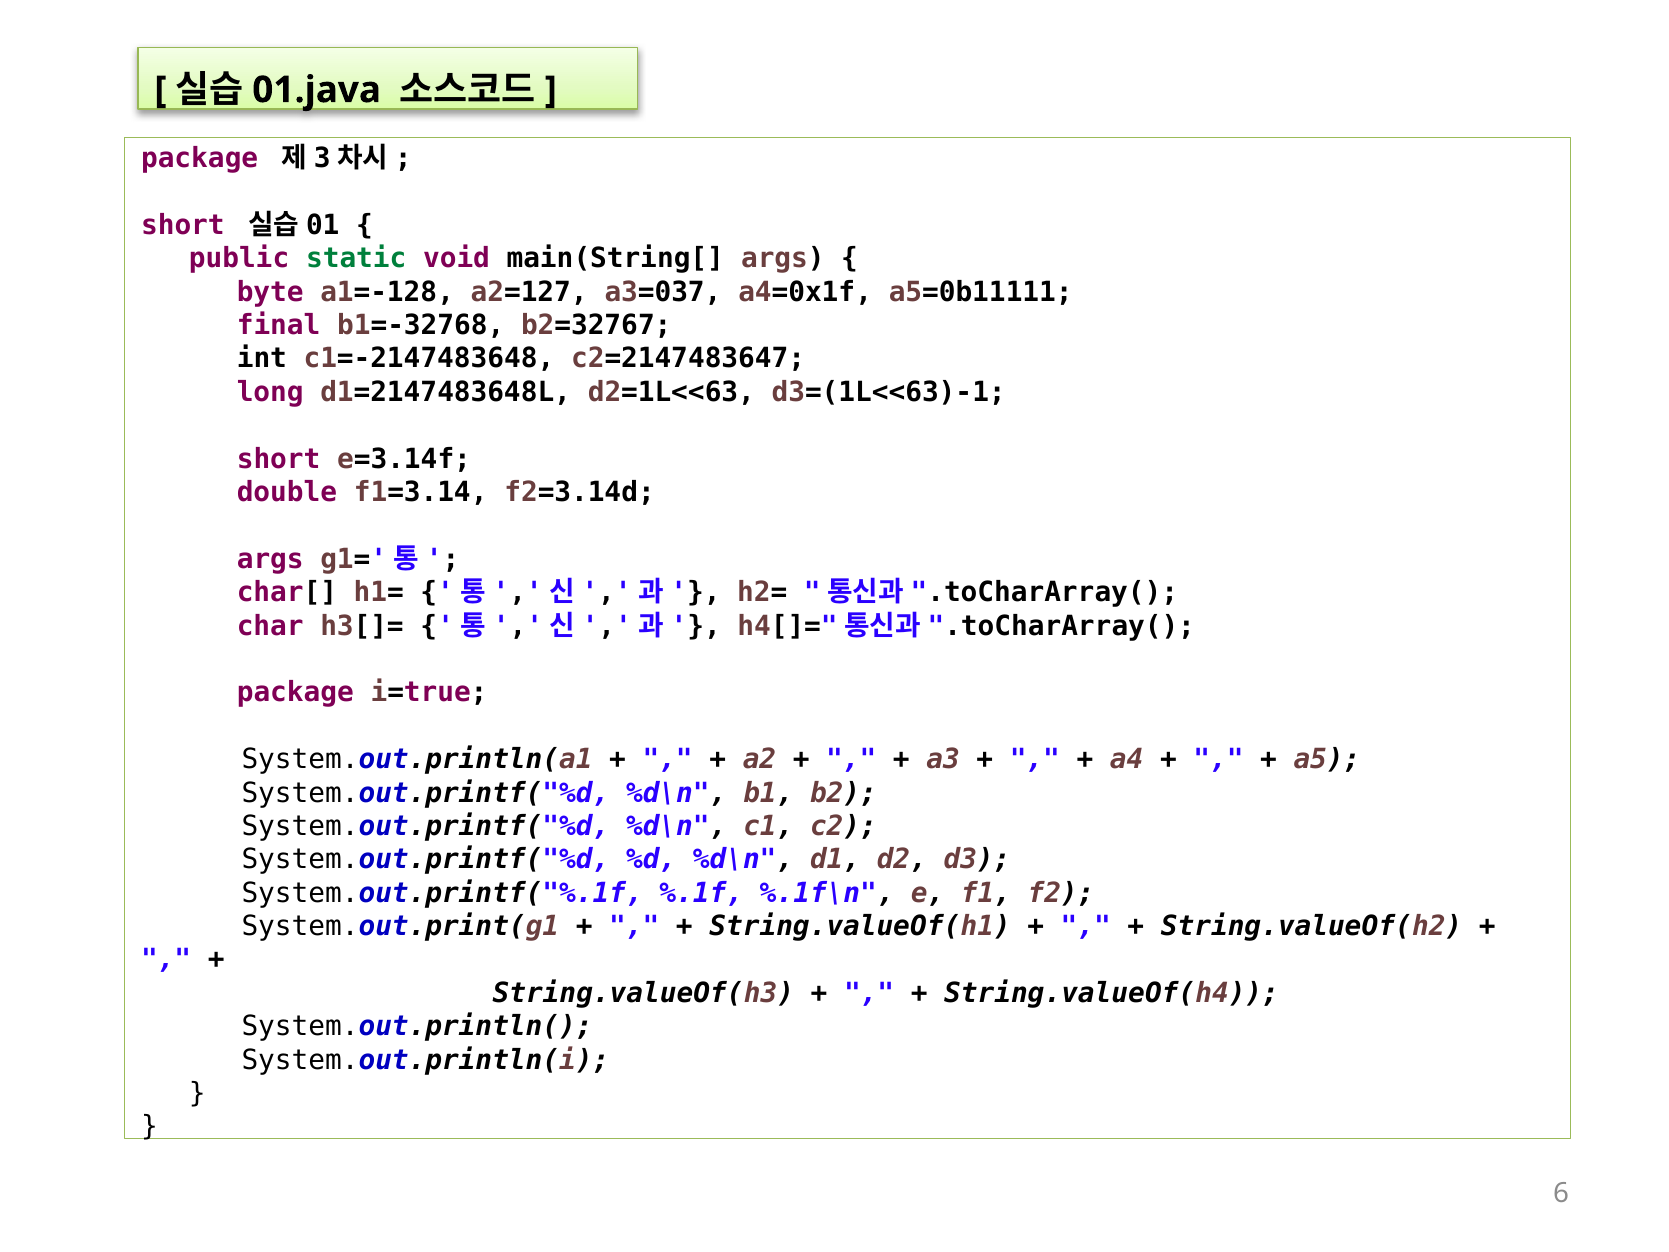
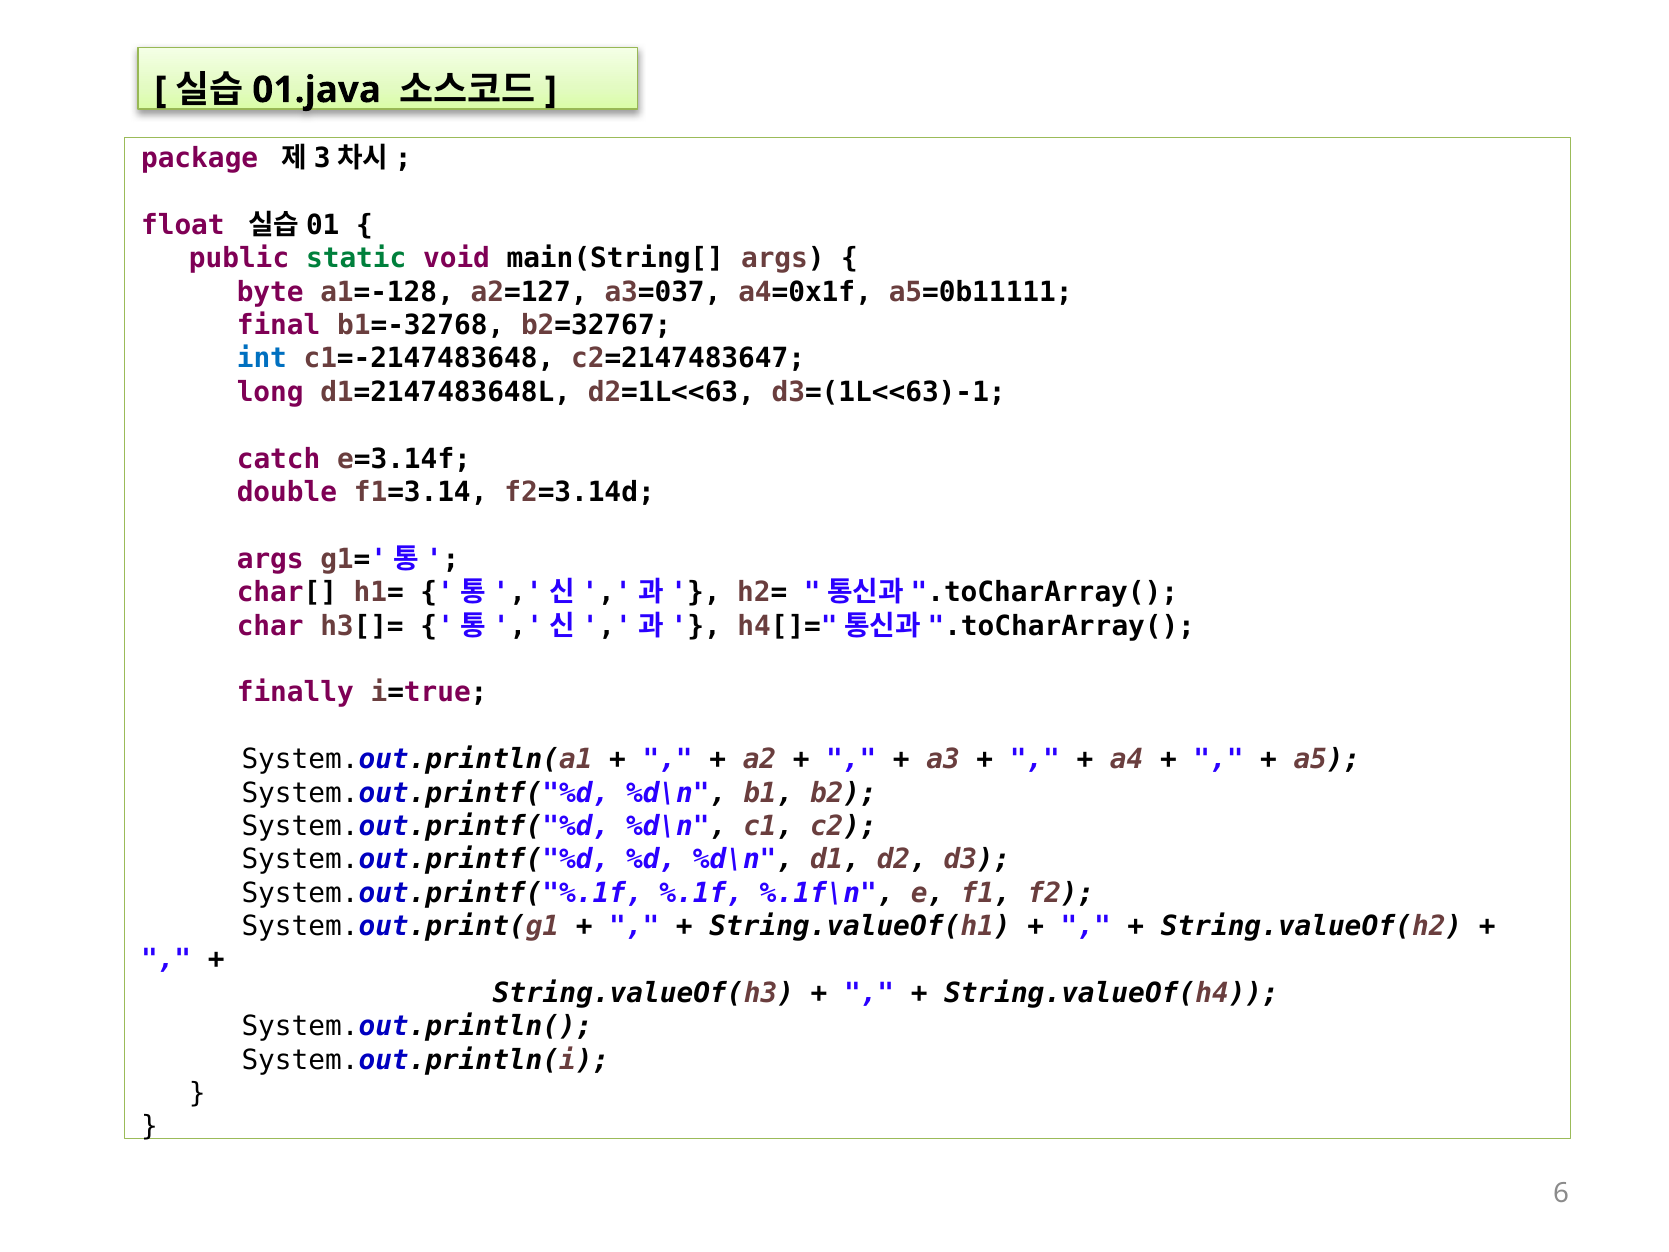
short at (183, 225): short -> float
int colour: black -> blue
short at (279, 459): short -> catch
package at (295, 693): package -> finally
